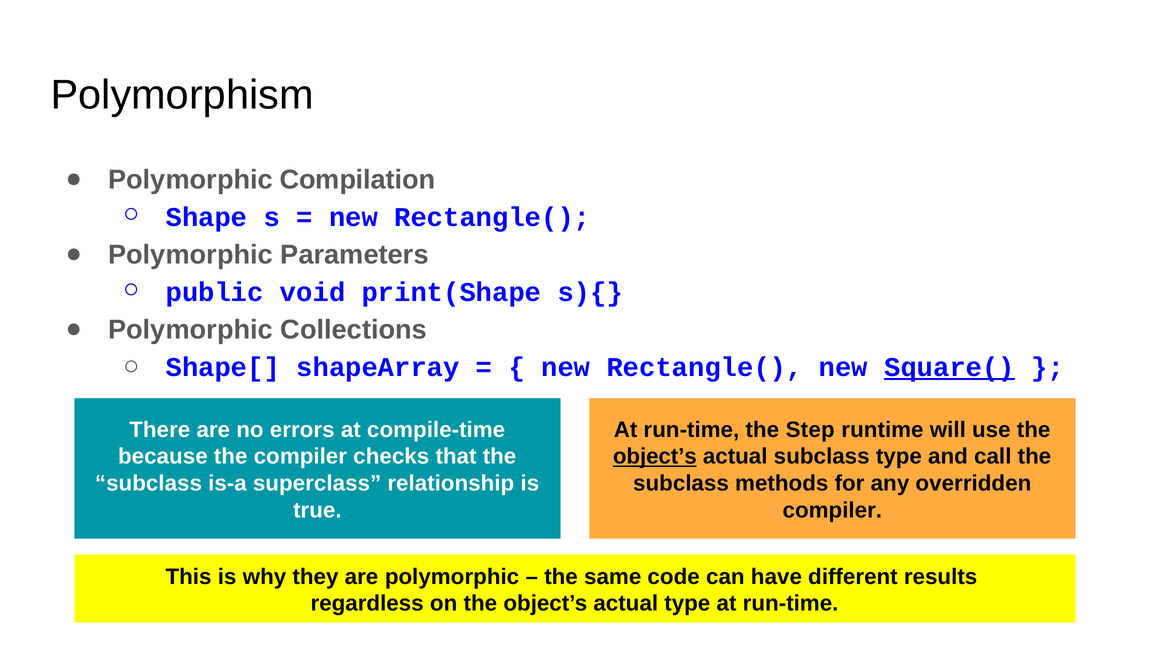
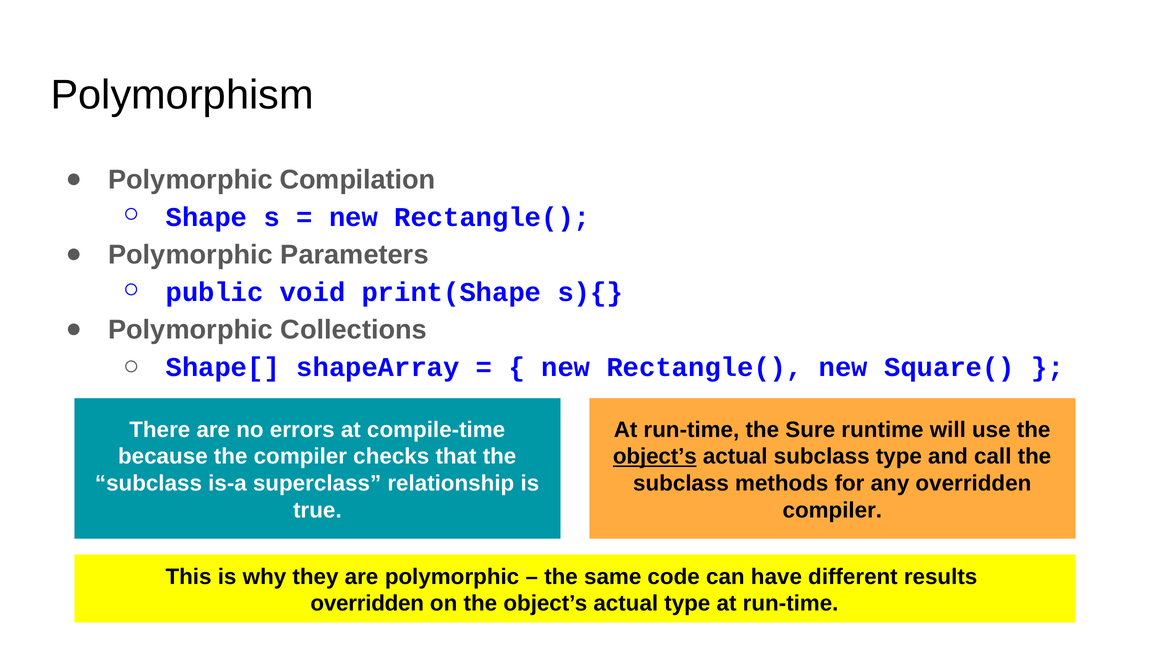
Square( underline: present -> none
Step: Step -> Sure
regardless at (367, 603): regardless -> overridden
